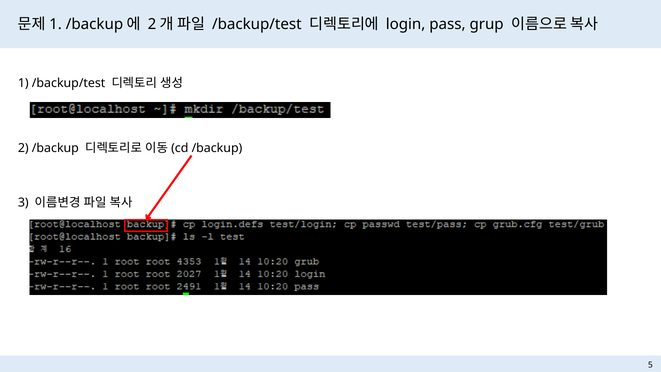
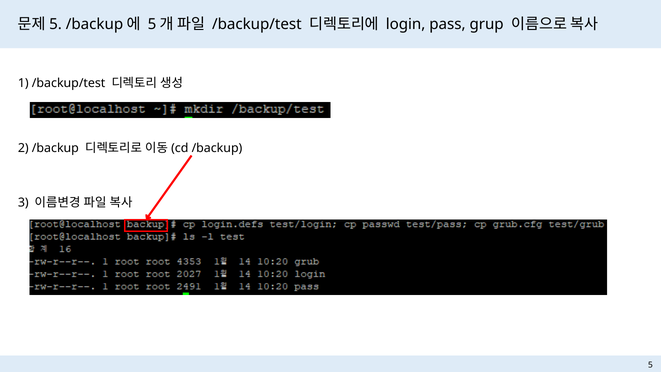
1 at (56, 24): 1 -> 5
2 at (152, 24): 2 -> 5
